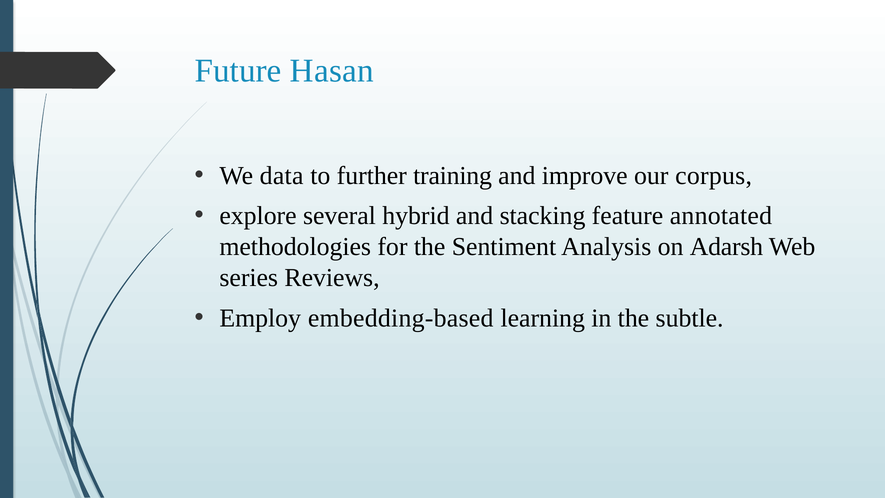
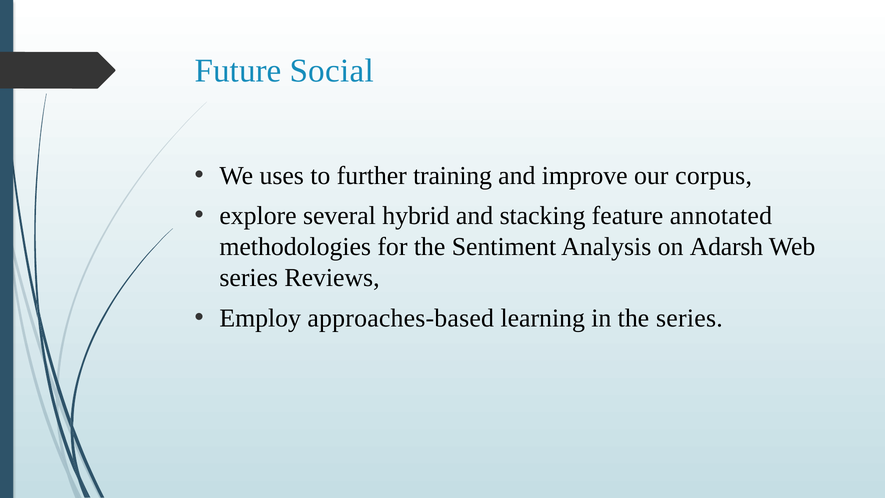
Hasan: Hasan -> Social
data: data -> uses
embedding-based: embedding-based -> approaches-based
the subtle: subtle -> series
